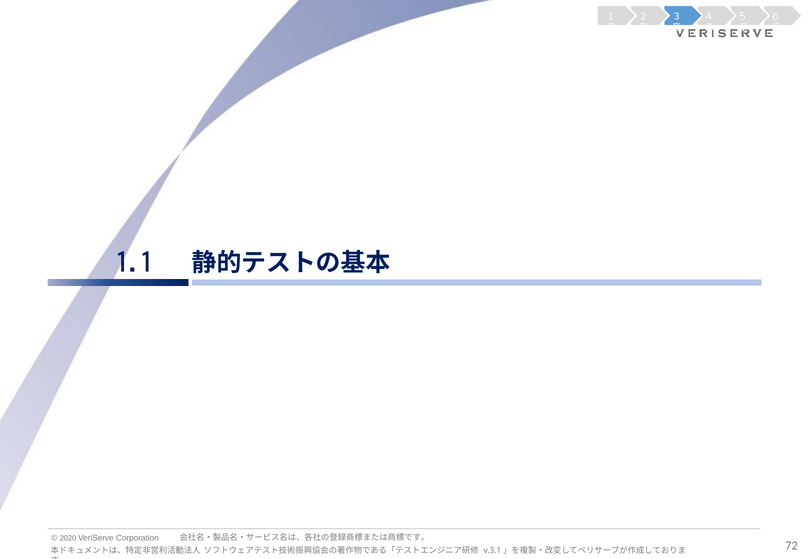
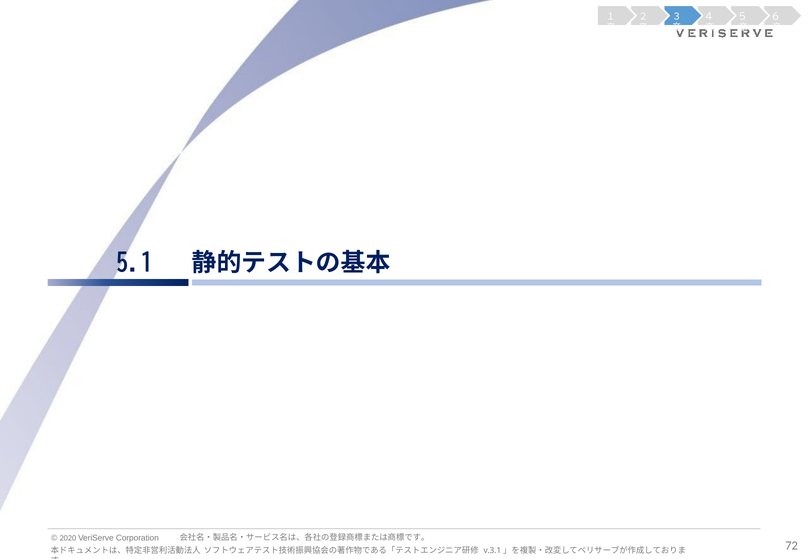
1.1: 1.1 -> 5.1
